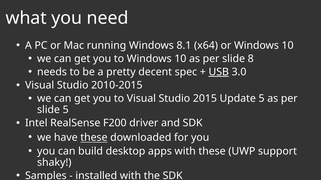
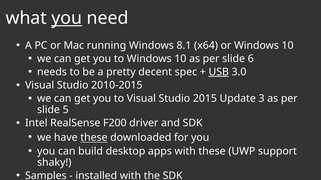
you at (67, 18) underline: none -> present
8: 8 -> 6
Update 5: 5 -> 3
